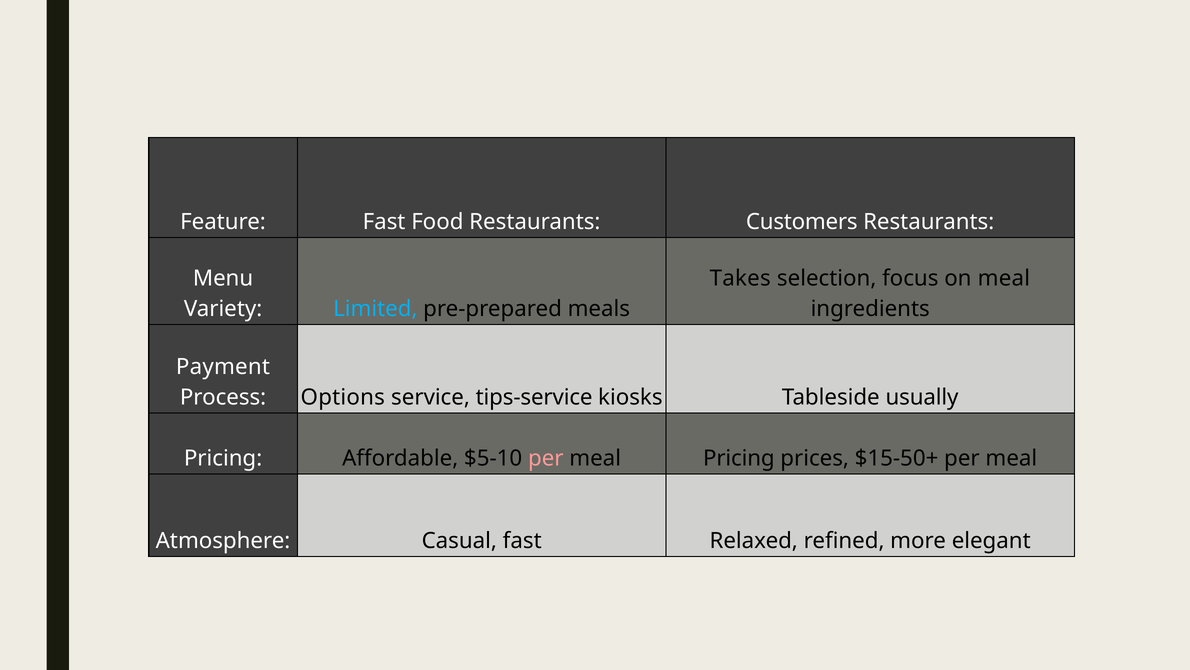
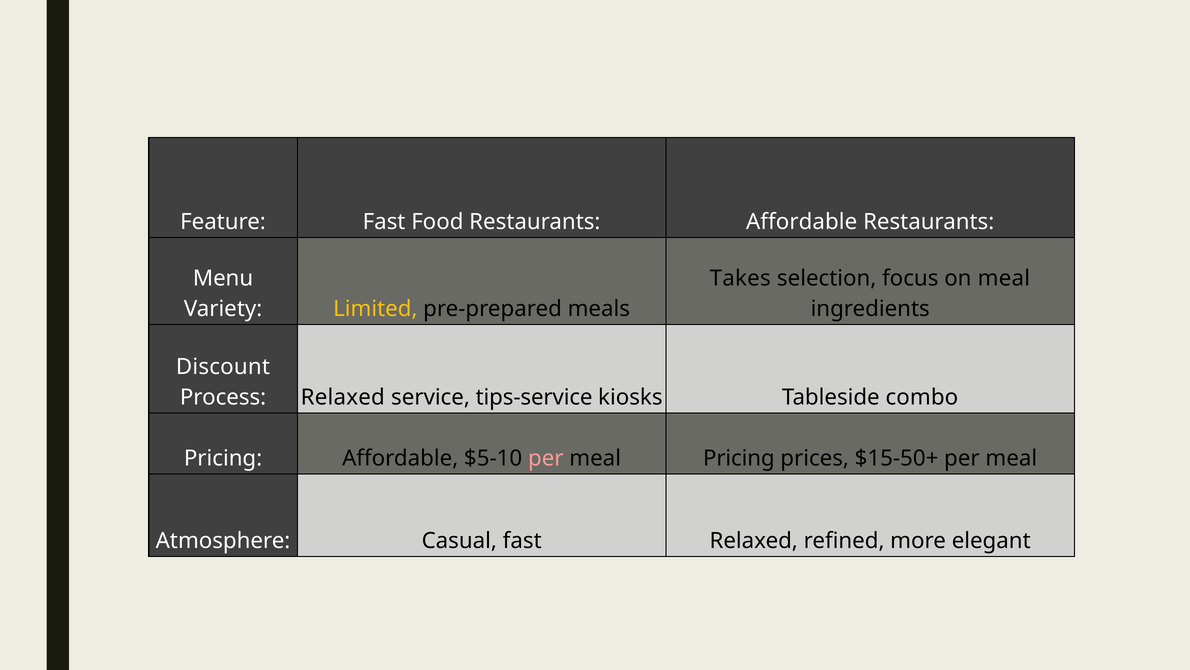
Restaurants Customers: Customers -> Affordable
Limited colour: light blue -> yellow
Payment: Payment -> Discount
Process Options: Options -> Relaxed
usually: usually -> combo
